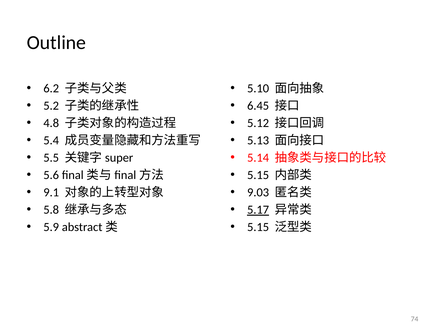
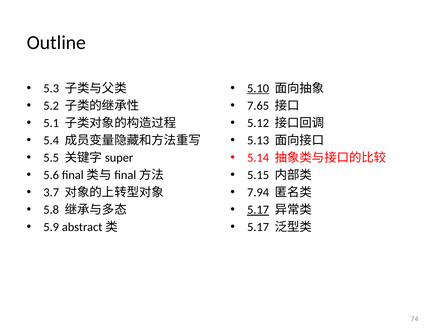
6.2: 6.2 -> 5.3
5.10 underline: none -> present
6.45: 6.45 -> 7.65
4.8: 4.8 -> 5.1
9.1: 9.1 -> 3.7
9.03: 9.03 -> 7.94
5.15 at (258, 227): 5.15 -> 5.17
